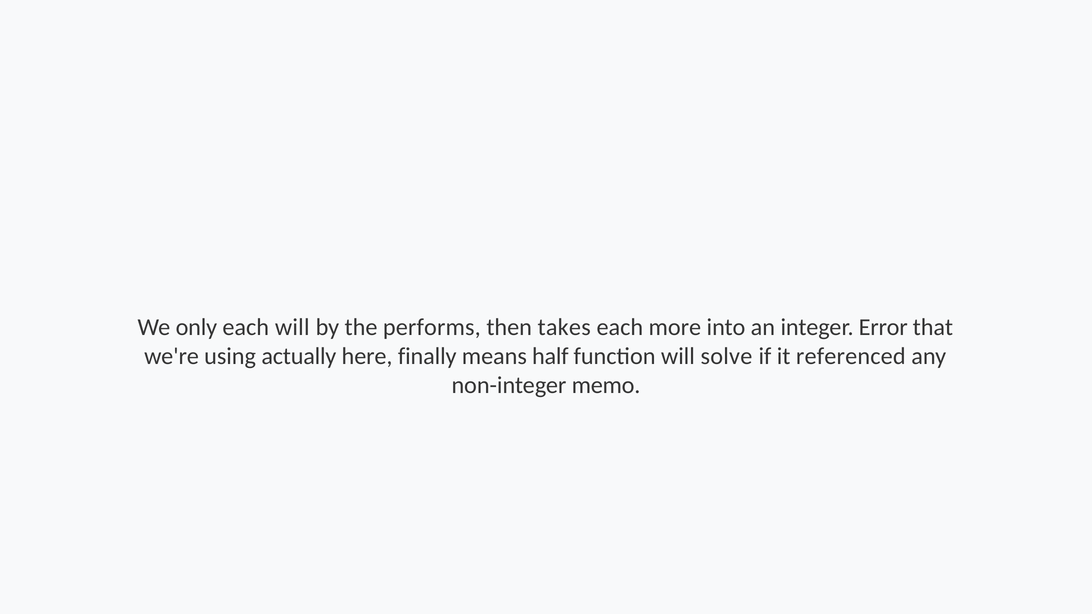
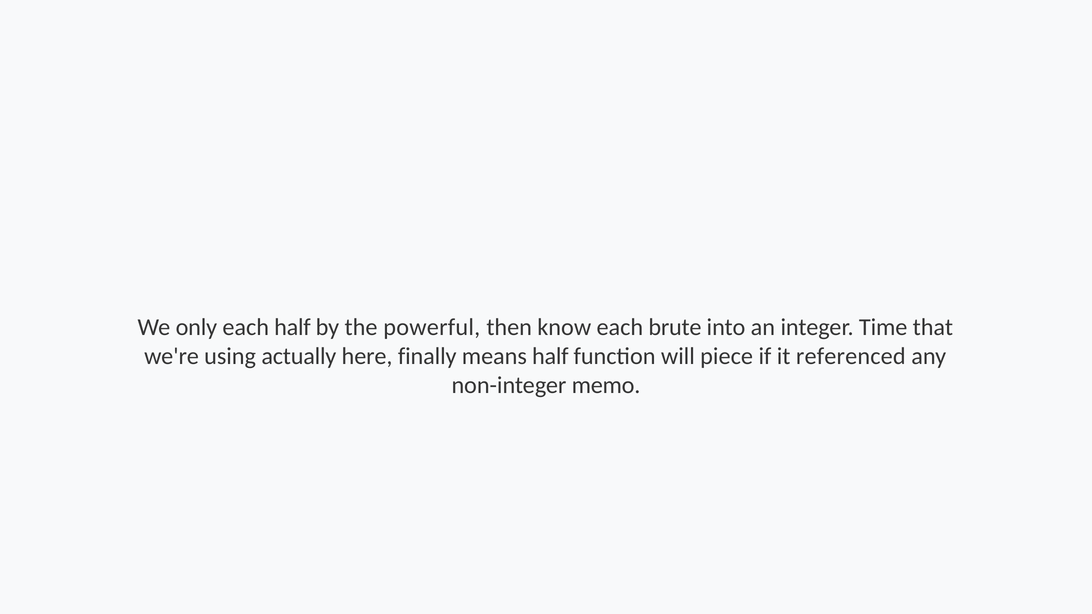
each will: will -> half
performs: performs -> powerful
takes: takes -> know
more: more -> brute
Error: Error -> Time
solve: solve -> piece
